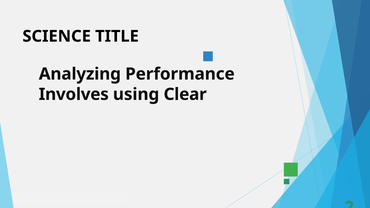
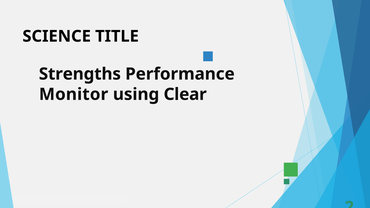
Analyzing: Analyzing -> Strengths
Involves: Involves -> Monitor
